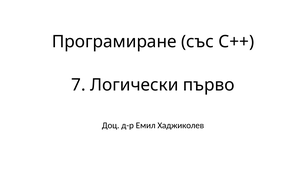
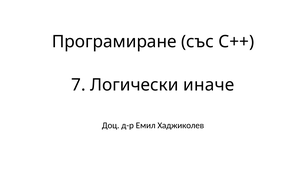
първо: първо -> иначе
